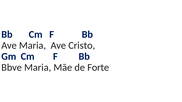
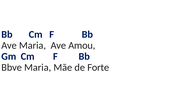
Cristo: Cristo -> Amou
